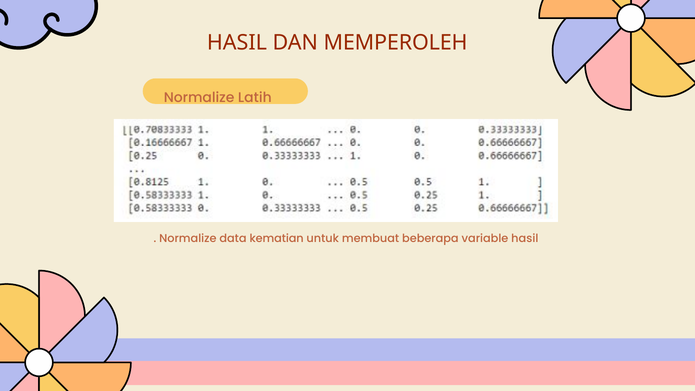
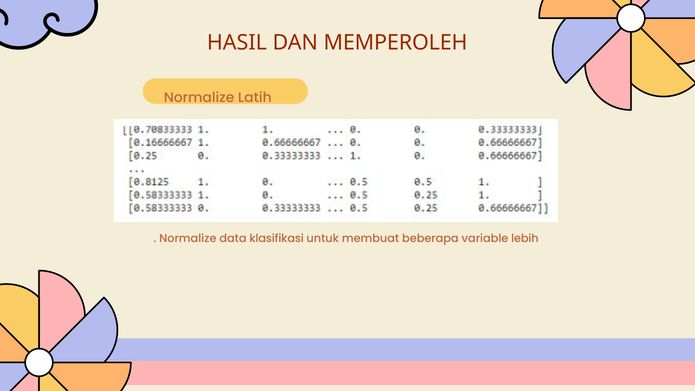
kematian: kematian -> klasifikasi
variable hasil: hasil -> lebih
